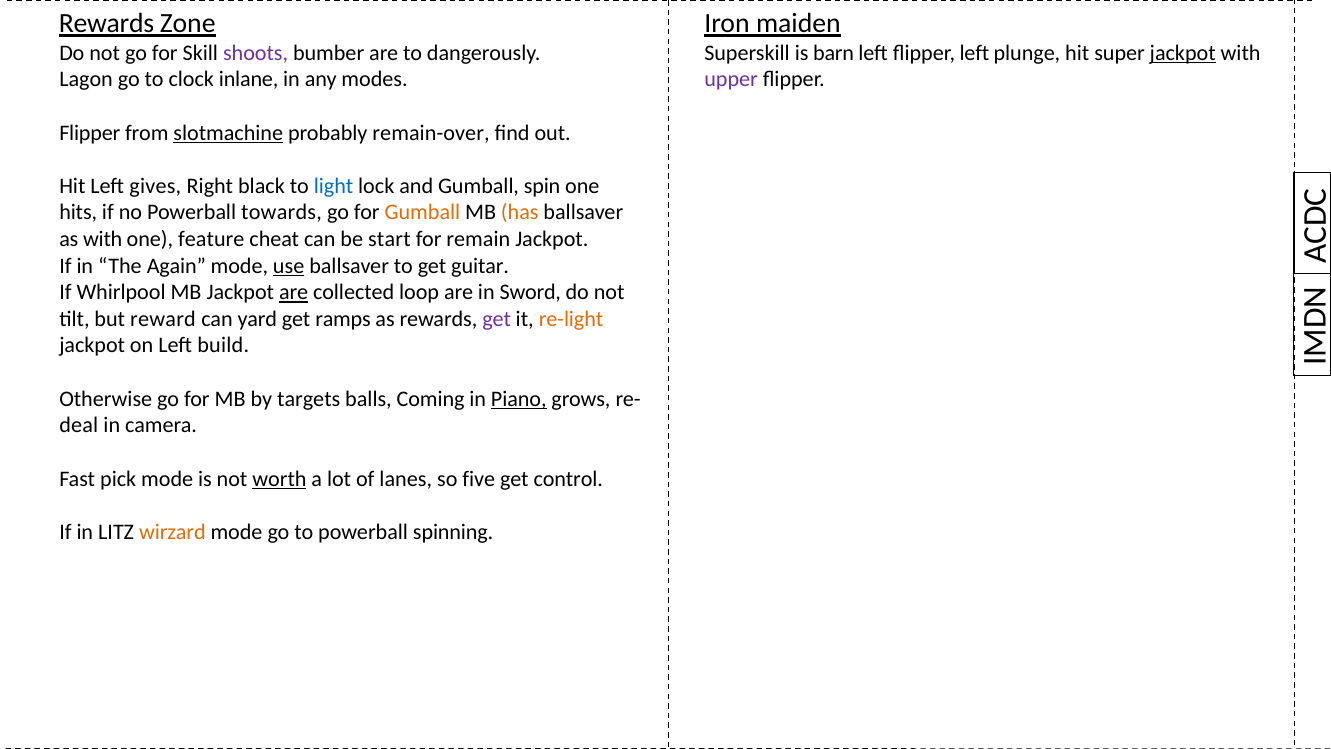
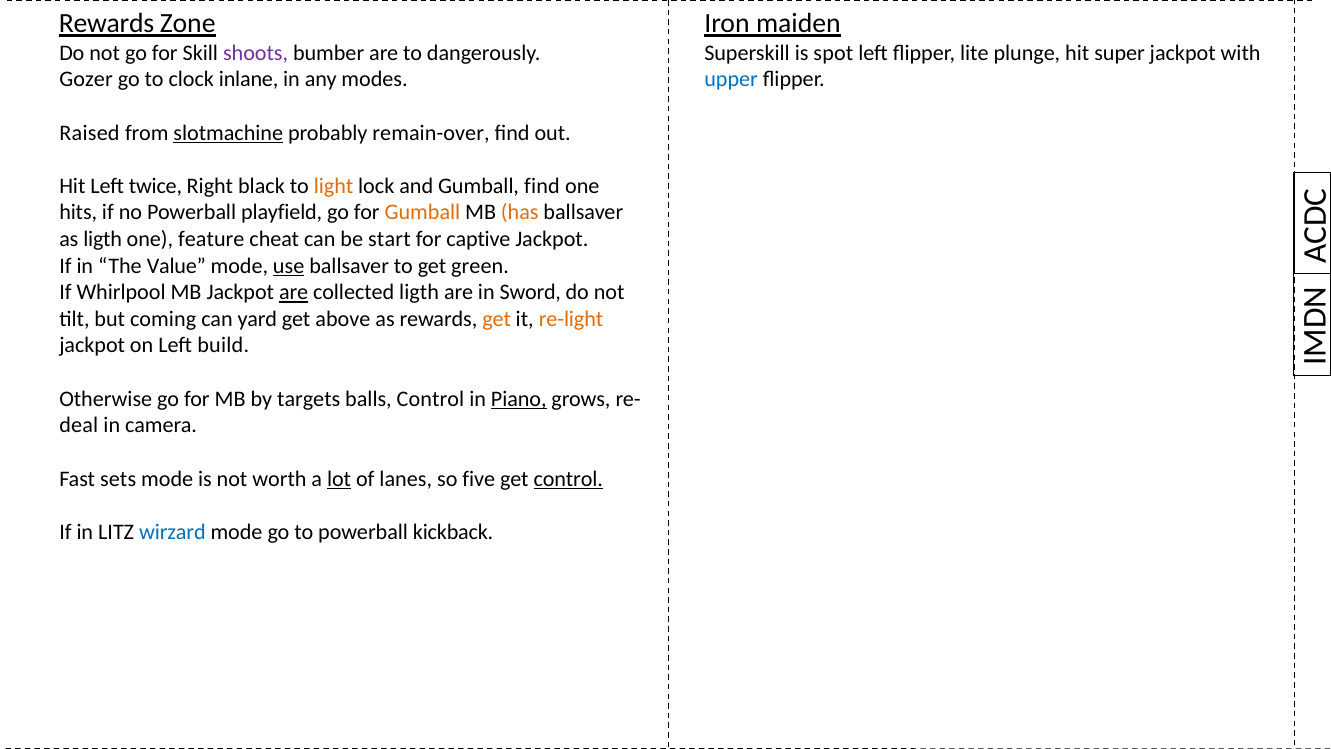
barn: barn -> spot
flipper left: left -> lite
jackpot at (1183, 53) underline: present -> none
Lagon: Lagon -> Gozer
upper colour: purple -> blue
Flipper at (90, 133): Flipper -> Raised
gives: gives -> twice
light colour: blue -> orange
Gumball spin: spin -> find
towards: towards -> playfield
as with: with -> ligth
remain: remain -> captive
Again: Again -> Value
guitar: guitar -> green
collected loop: loop -> ligth
reward: reward -> coming
ramps: ramps -> above
get at (497, 319) colour: purple -> orange
balls Coming: Coming -> Control
pick: pick -> sets
worth underline: present -> none
lot underline: none -> present
control at (568, 479) underline: none -> present
wirzard colour: orange -> blue
spinning: spinning -> kickback
